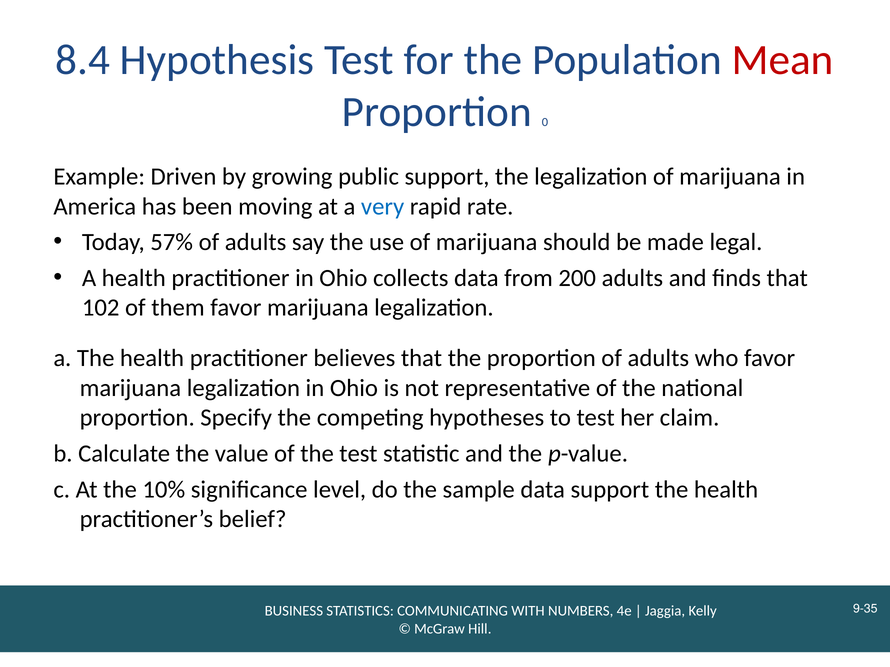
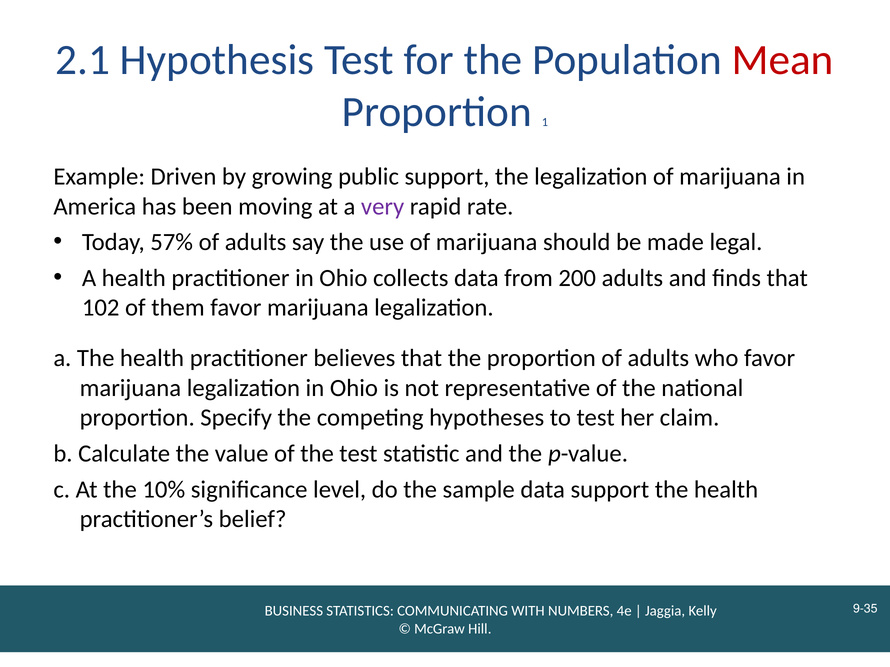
8.4: 8.4 -> 2.1
0: 0 -> 1
very colour: blue -> purple
